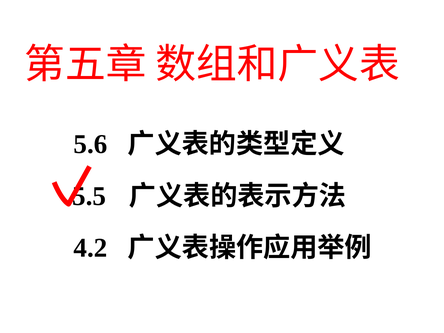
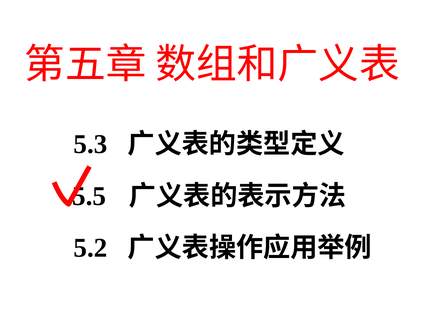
5.6: 5.6 -> 5.3
4.2: 4.2 -> 5.2
